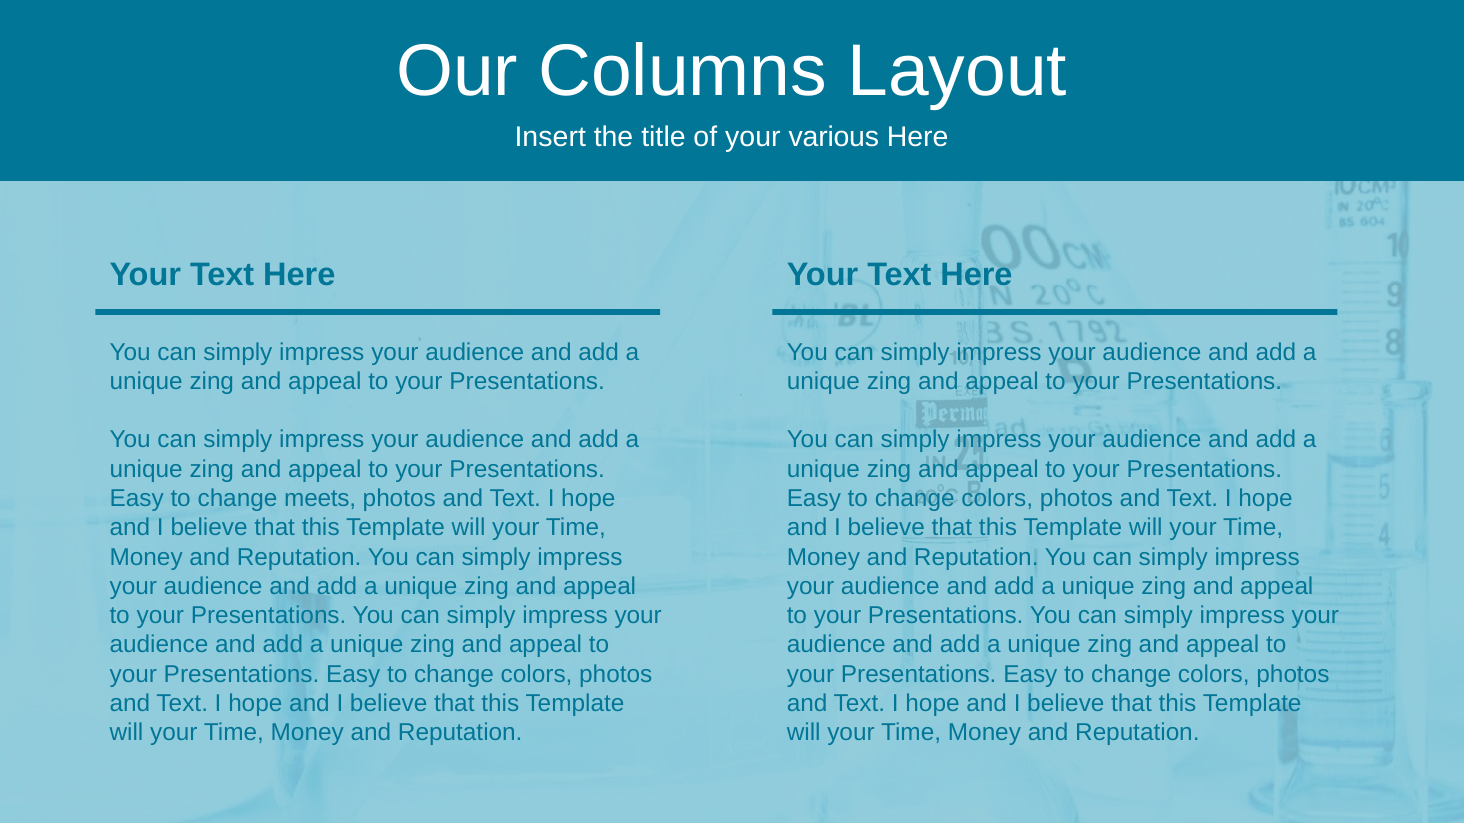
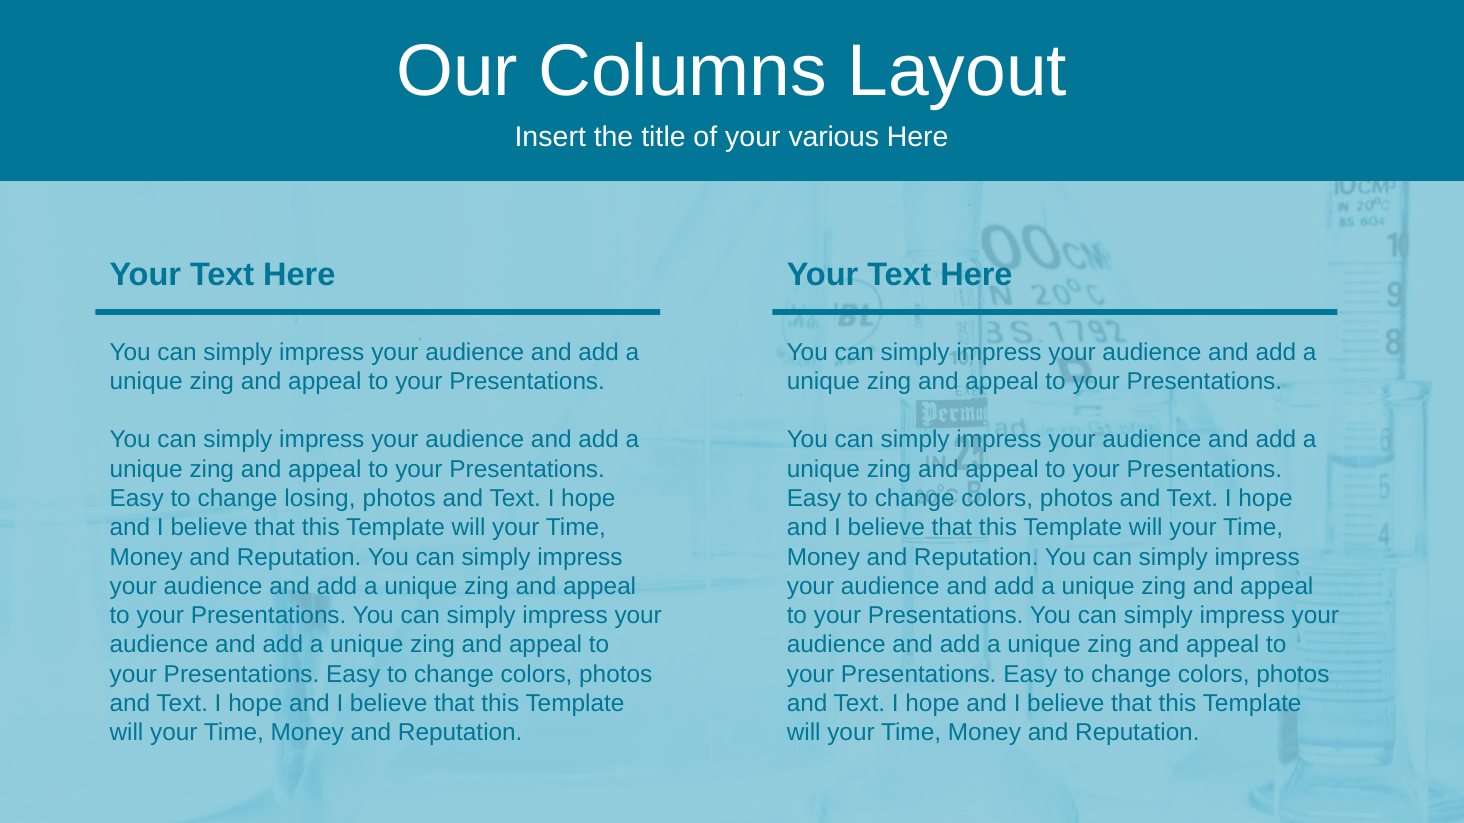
meets: meets -> losing
